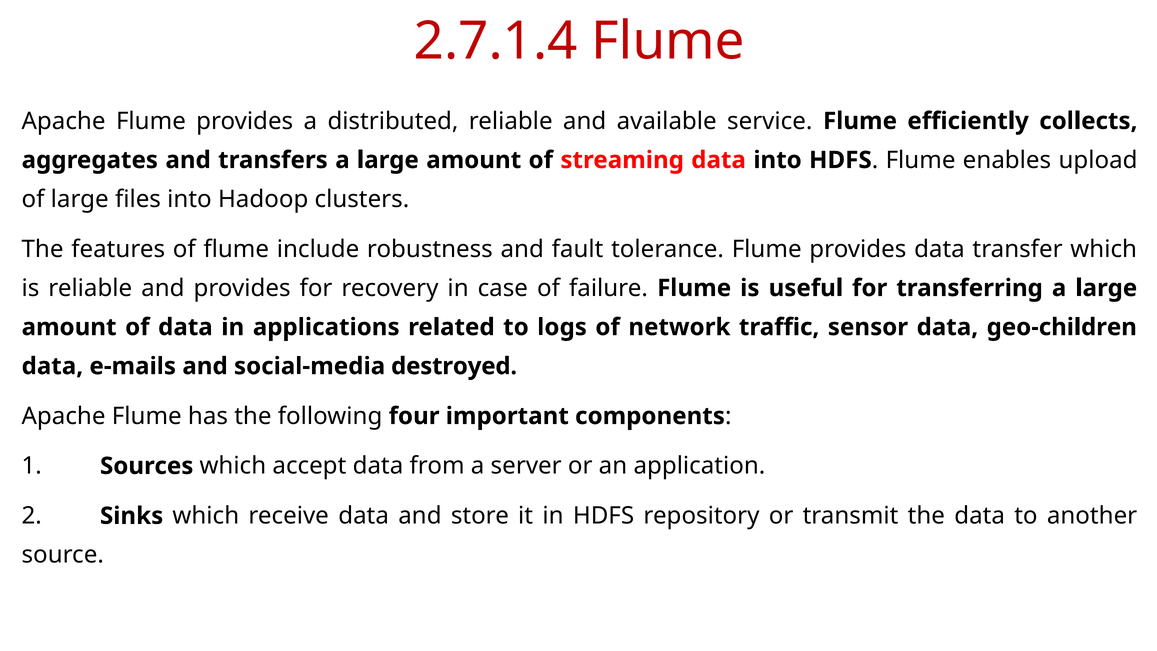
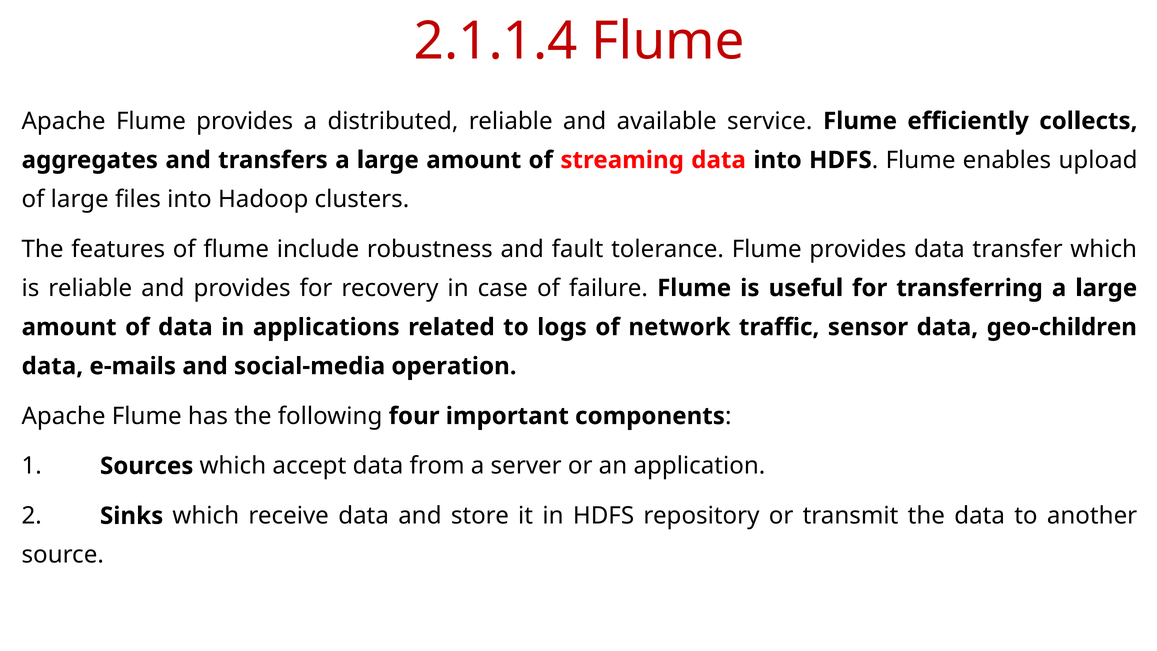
2.7.1.4: 2.7.1.4 -> 2.1.1.4
destroyed: destroyed -> operation
